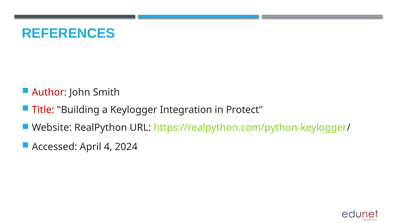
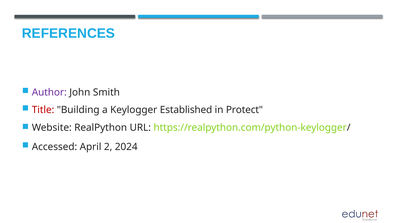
Author colour: red -> purple
Integration: Integration -> Established
4: 4 -> 2
